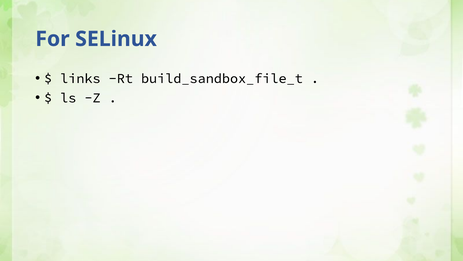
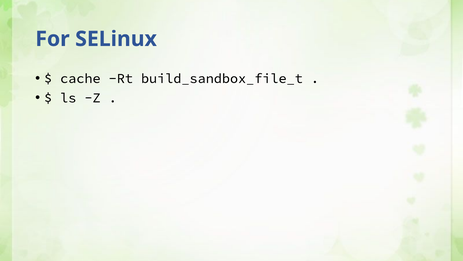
links: links -> cache
